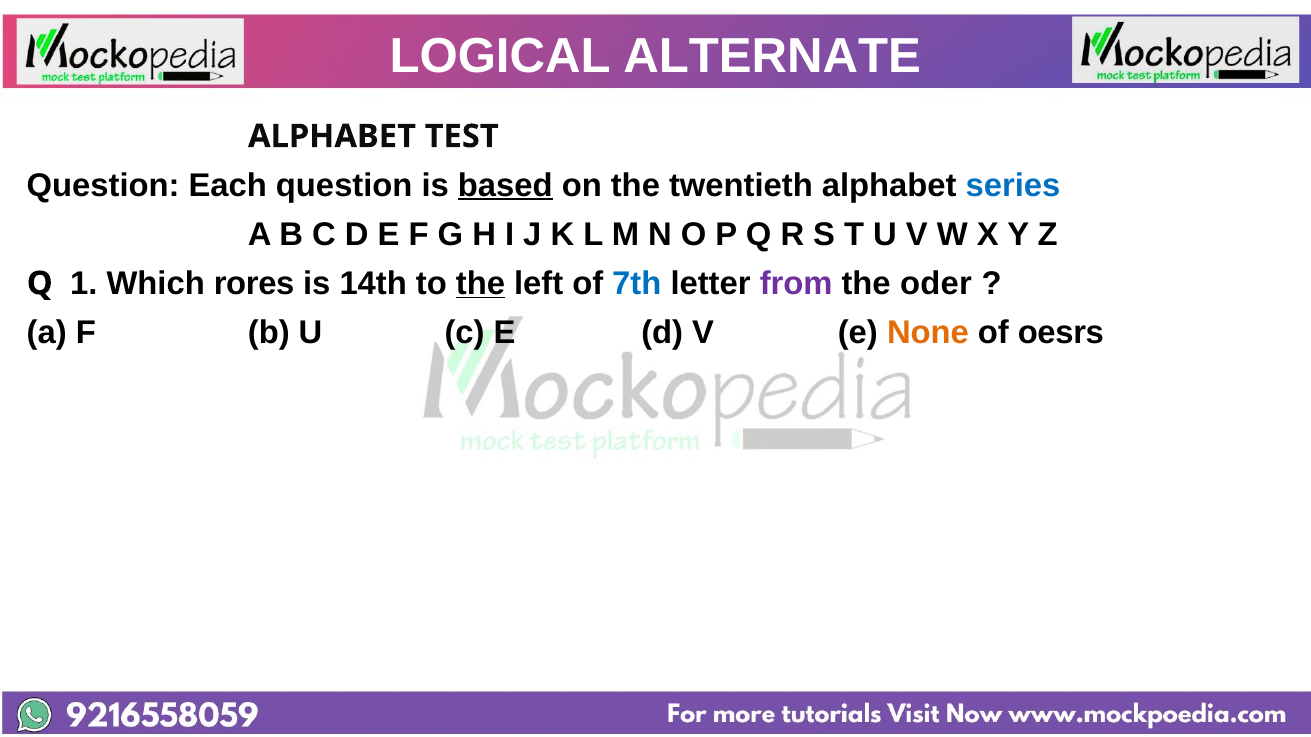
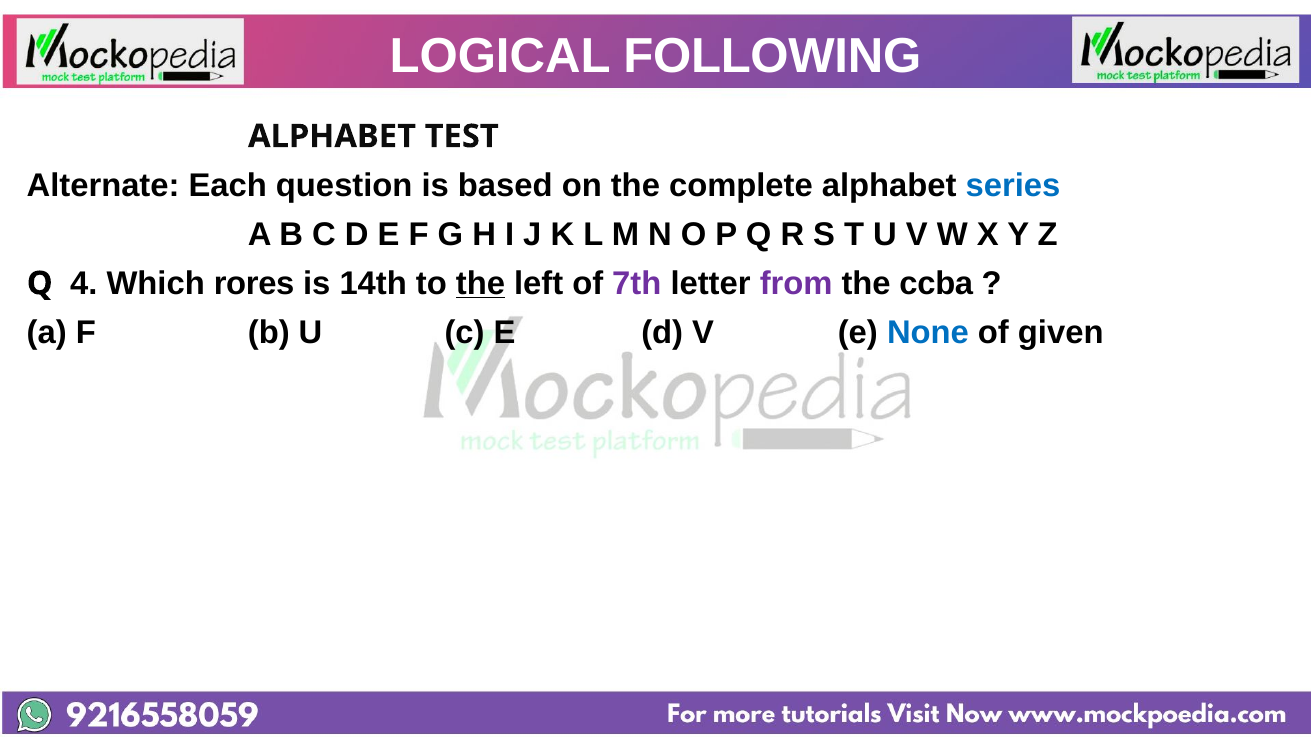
ALTERNATE: ALTERNATE -> FOLLOWING
Question at (103, 185): Question -> Alternate
based underline: present -> none
twentieth: twentieth -> complete
1: 1 -> 4
7th colour: blue -> purple
oder: oder -> ccba
None colour: orange -> blue
oesrs: oesrs -> given
